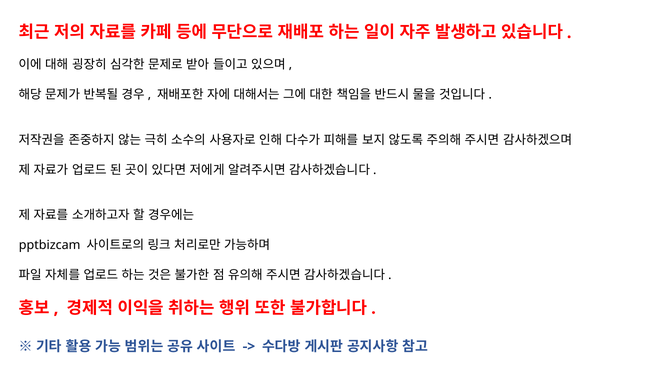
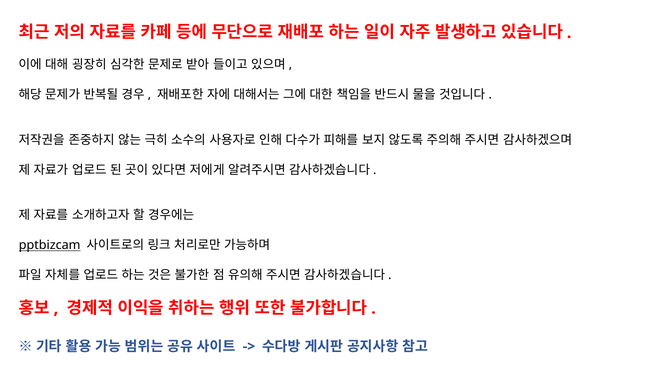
pptbizcam underline: none -> present
